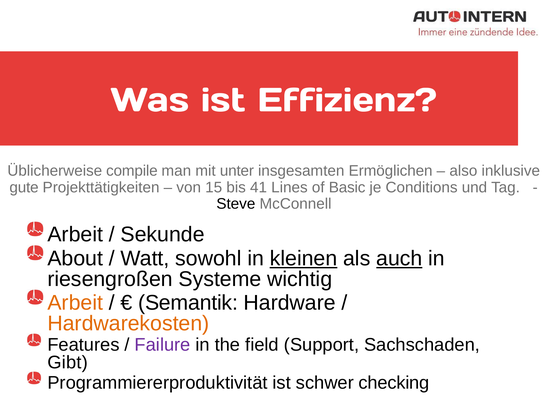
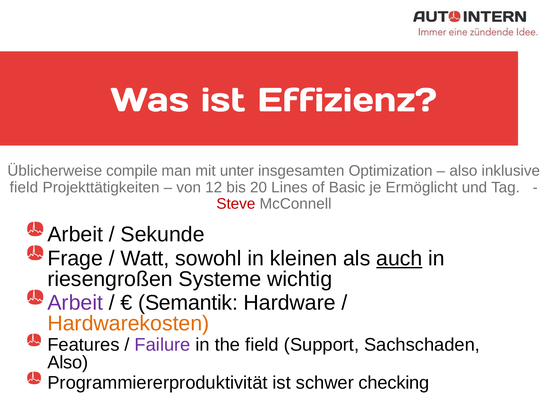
Ermöglichen: Ermöglichen -> Optimization
gute at (24, 187): gute -> field
15: 15 -> 12
41: 41 -> 20
Conditions: Conditions -> Ermöglicht
Steve colour: black -> red
About: About -> Frage
kleinen underline: present -> none
Arbeit at (75, 303) colour: orange -> purple
Gibt at (68, 362): Gibt -> Also
